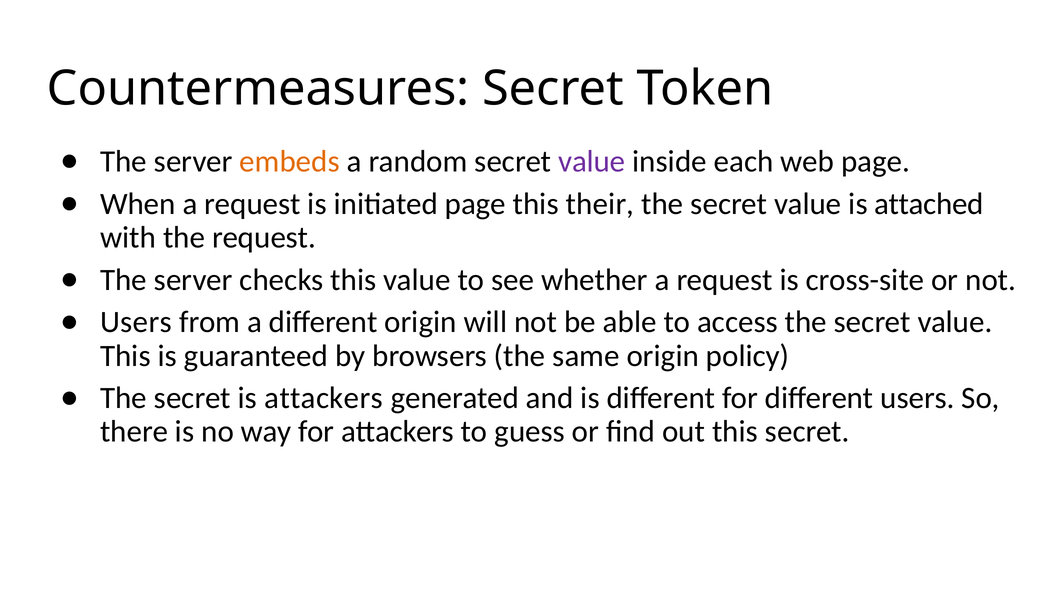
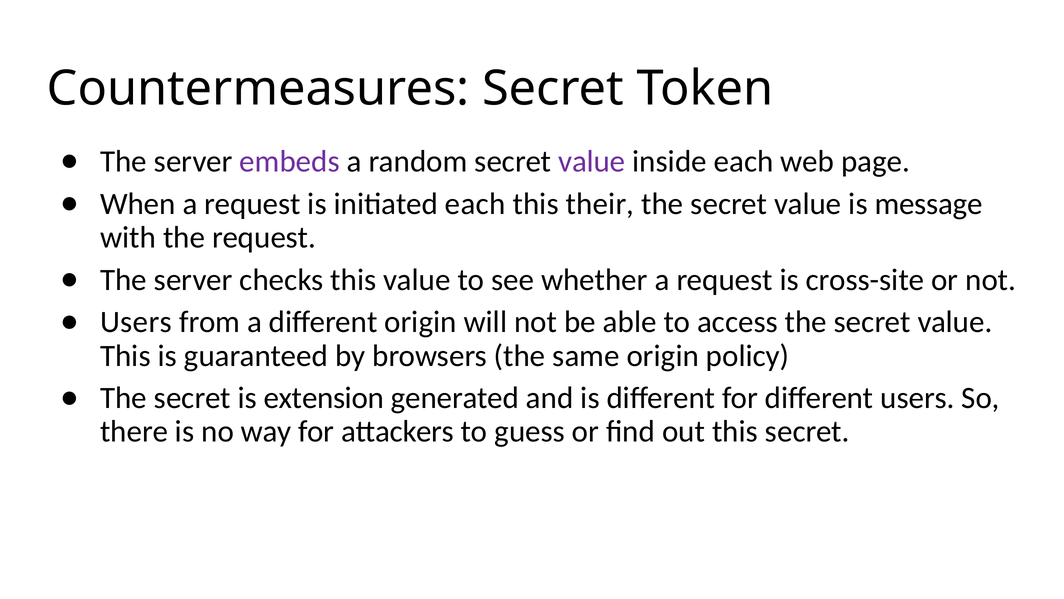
embeds colour: orange -> purple
initiated page: page -> each
attached: attached -> message
is attackers: attackers -> extension
